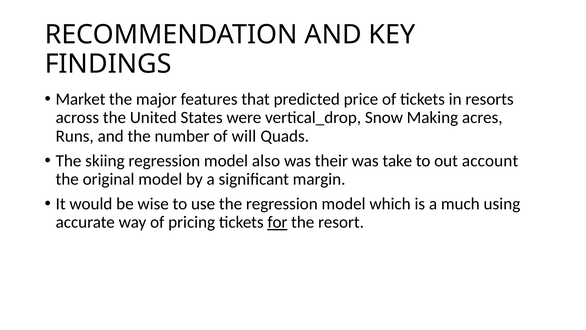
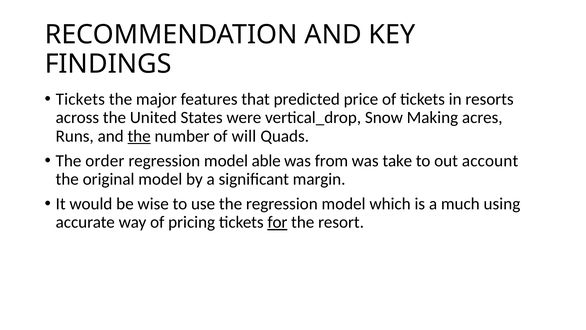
Market at (80, 99): Market -> Tickets
the at (139, 136) underline: none -> present
skiing: skiing -> order
also: also -> able
their: their -> from
